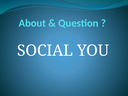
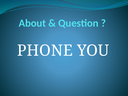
SOCIAL: SOCIAL -> PHONE
